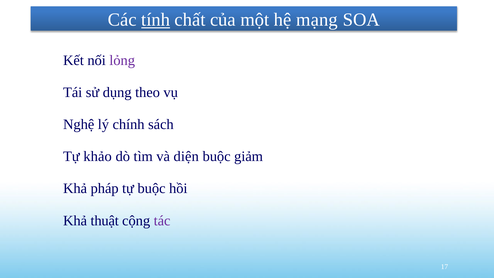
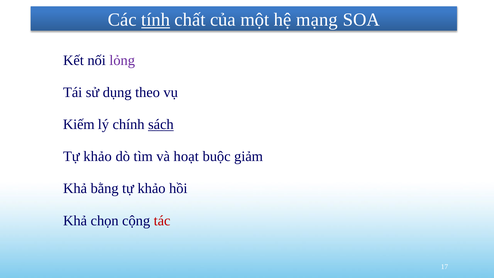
Nghệ: Nghệ -> Kiếm
sách underline: none -> present
diện: diện -> hoạt
pháp: pháp -> bằng
buộc at (152, 189): buộc -> khảo
thuật: thuật -> chọn
tác colour: purple -> red
